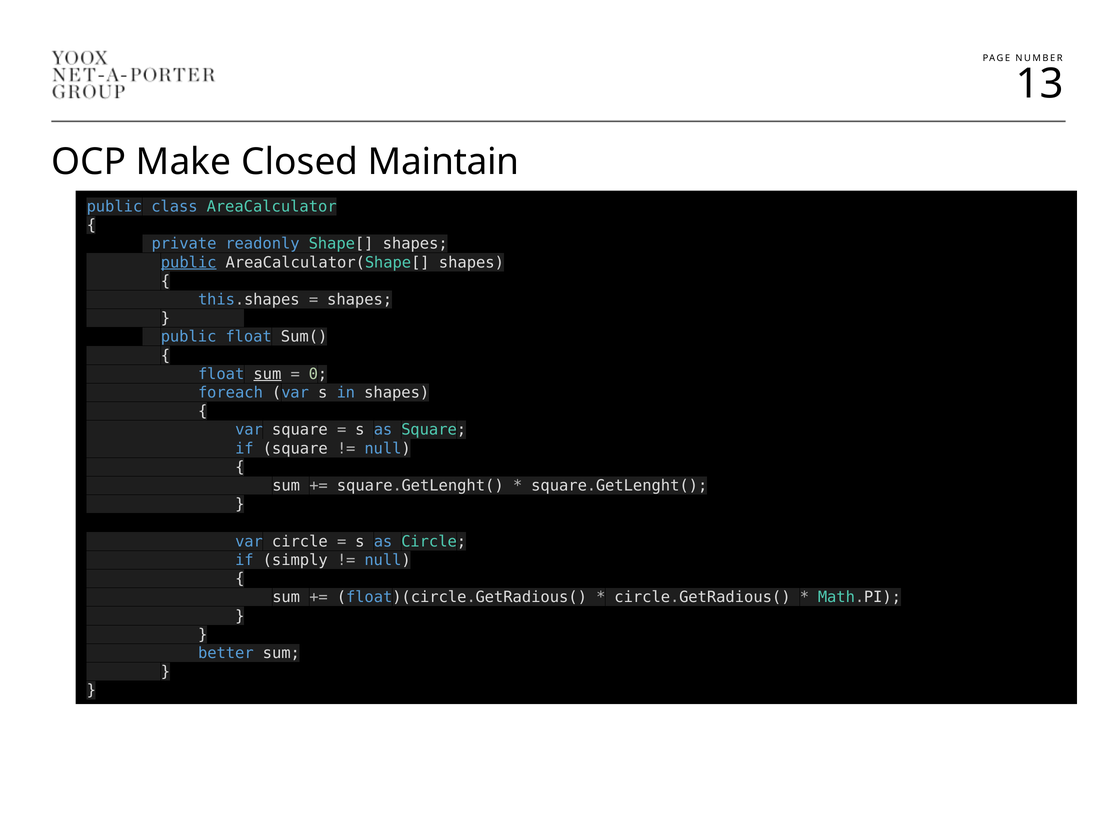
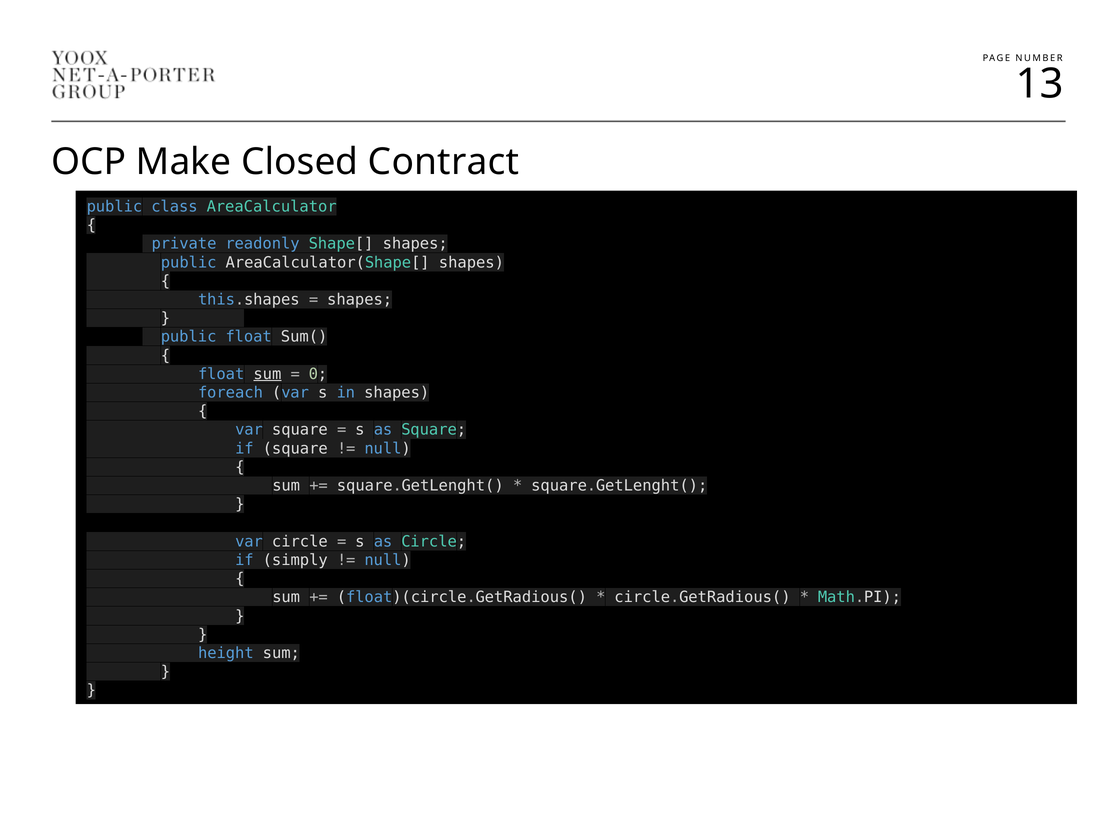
Maintain: Maintain -> Contract
public at (189, 262) underline: present -> none
better: better -> height
